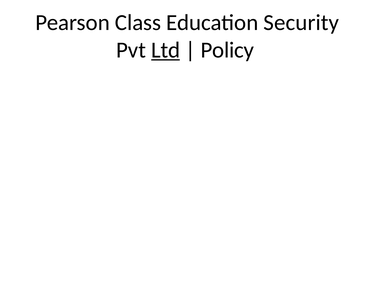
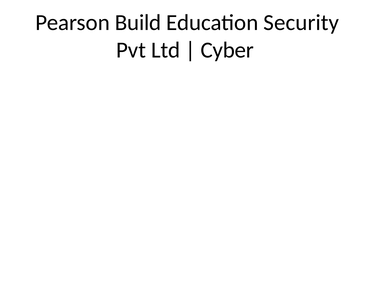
Class: Class -> Build
Ltd underline: present -> none
Policy: Policy -> Cyber
